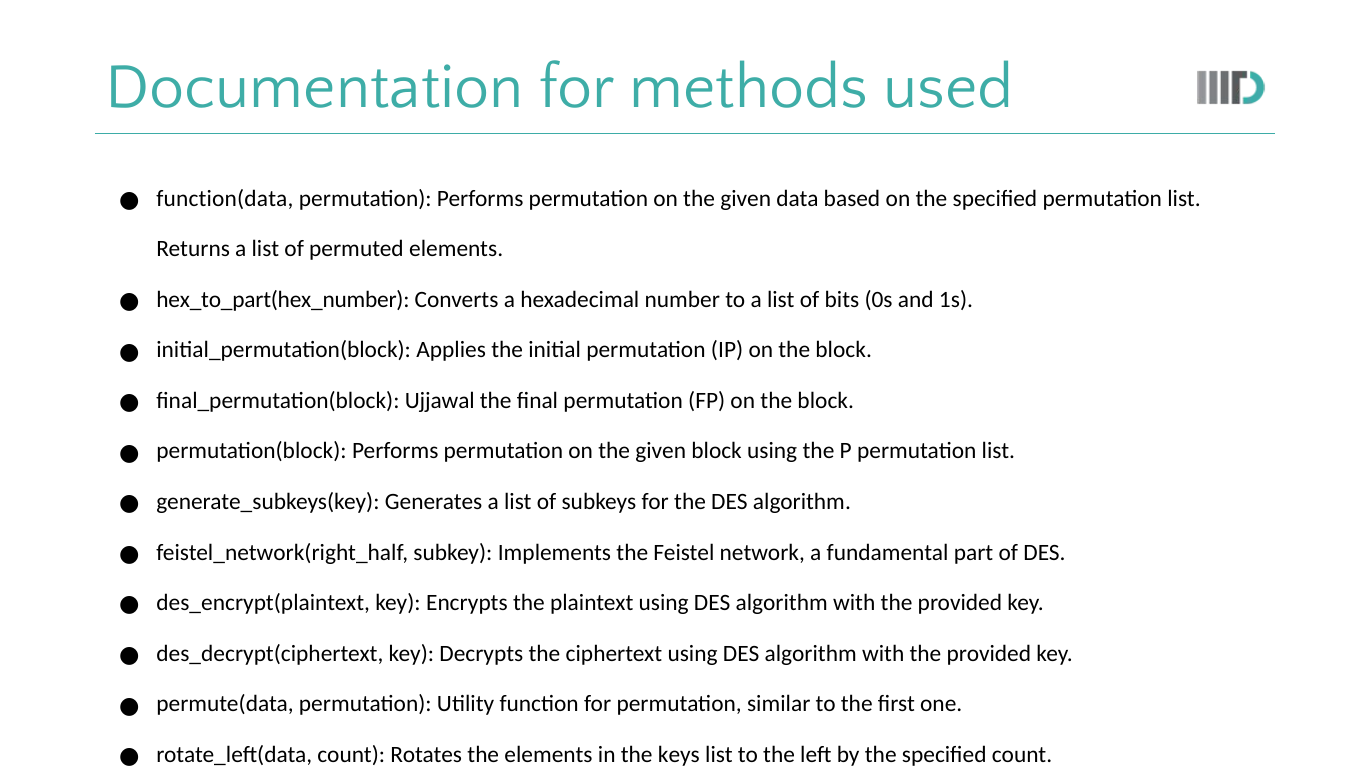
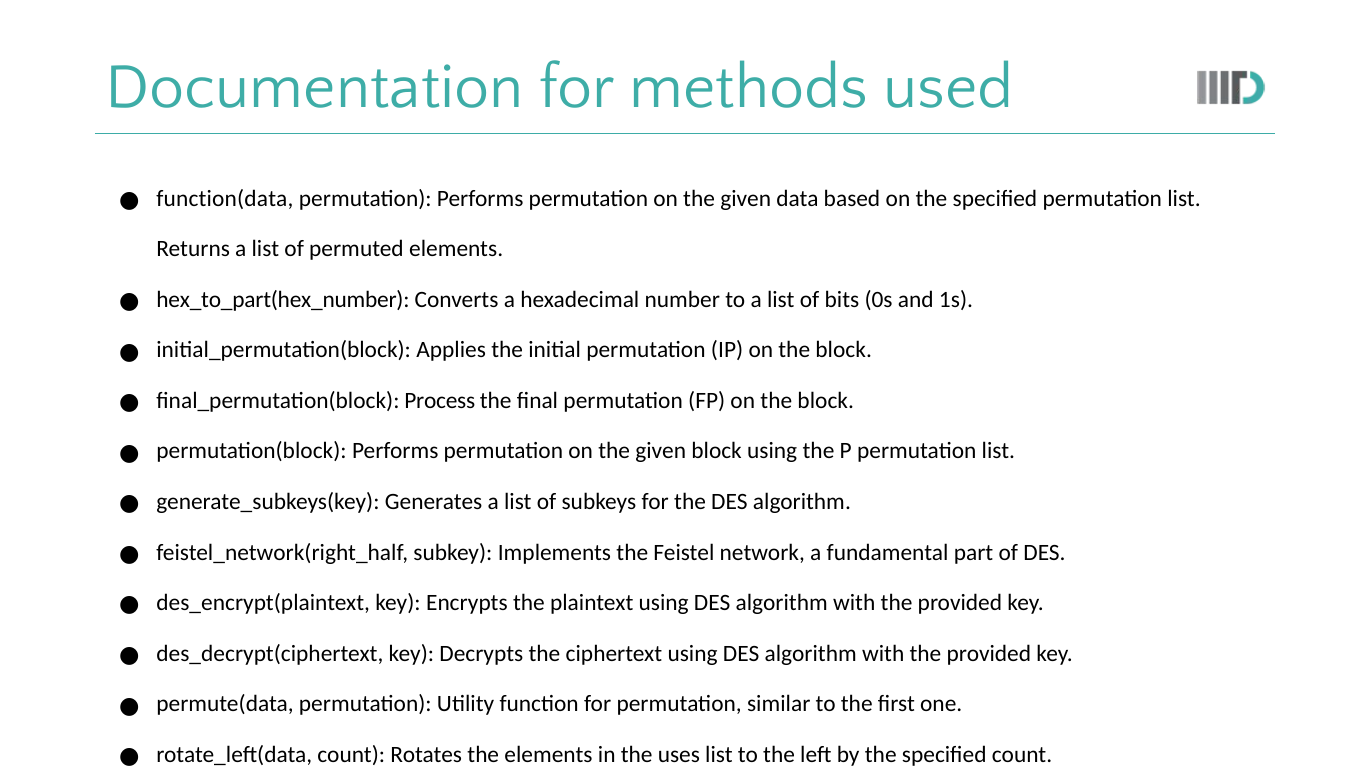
Ujjawal: Ujjawal -> Process
keys: keys -> uses
